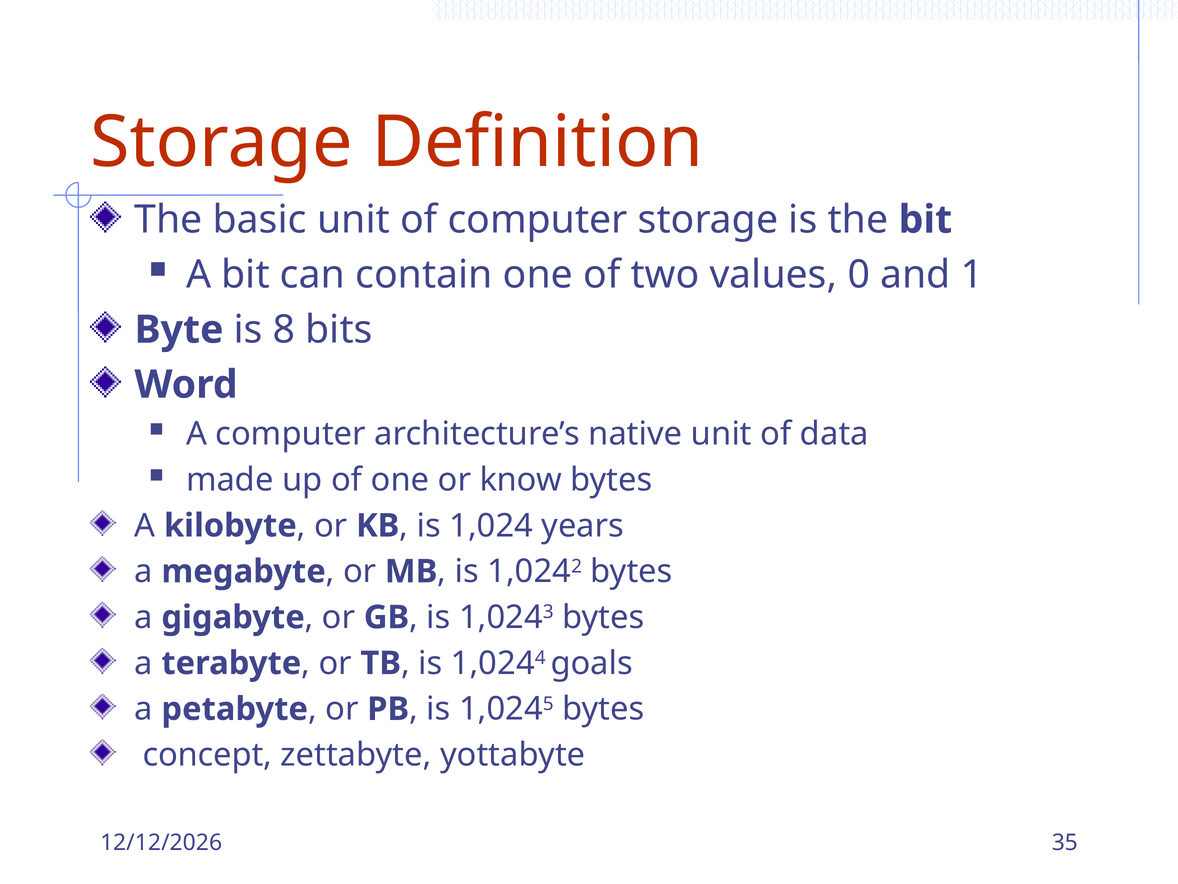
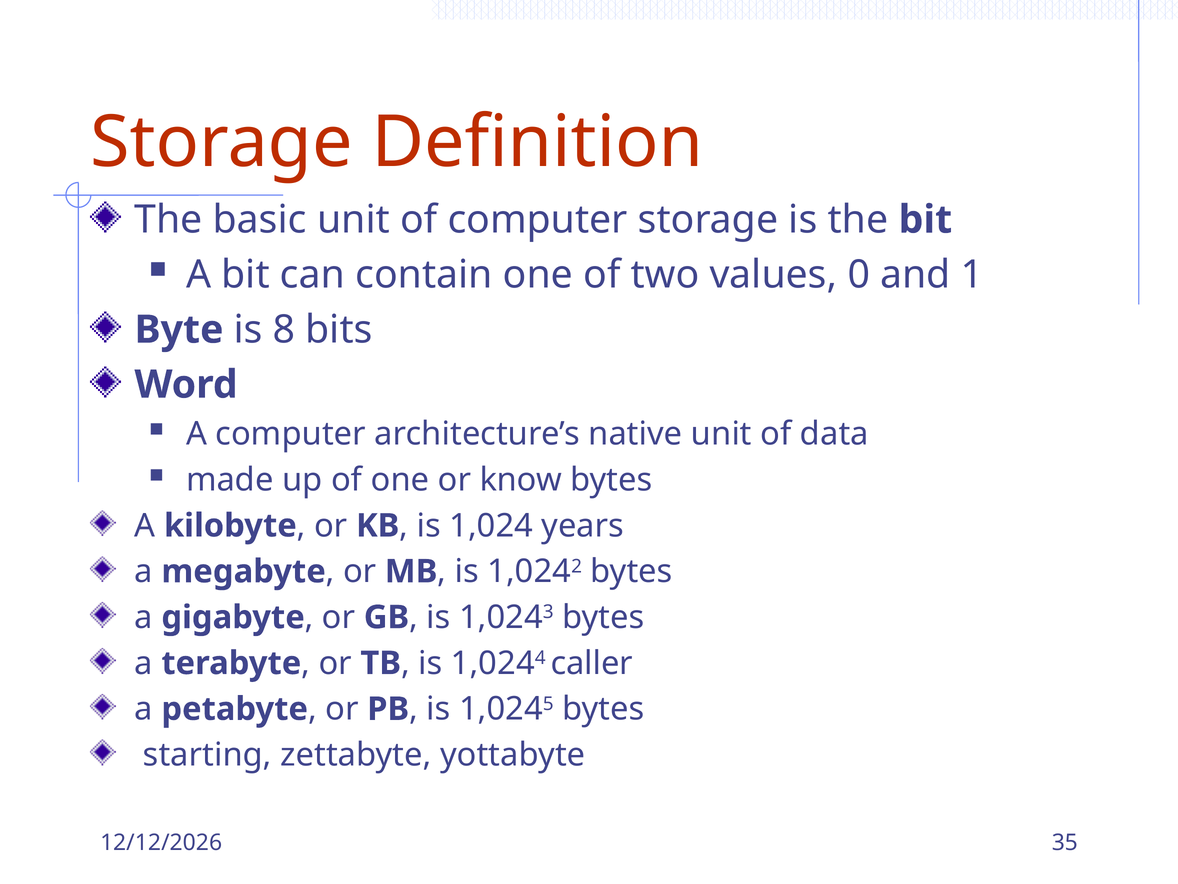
goals: goals -> caller
concept: concept -> starting
